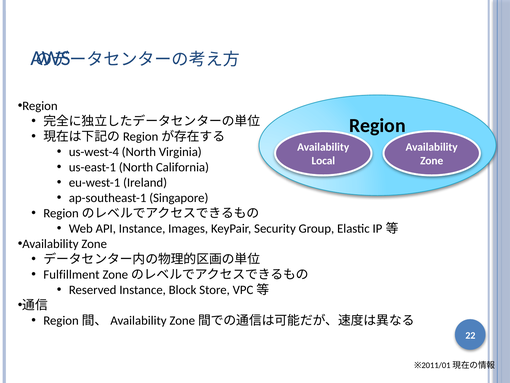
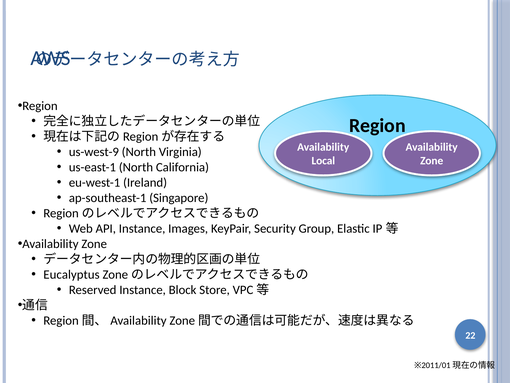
us-west-4: us-west-4 -> us-west-9
Fulfillment: Fulfillment -> Eucalyptus
